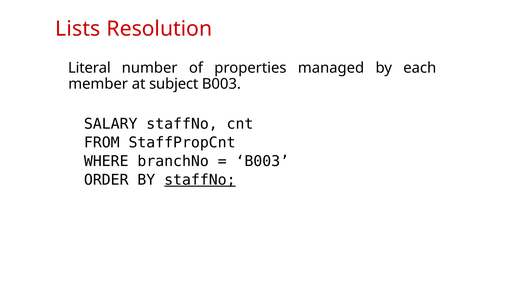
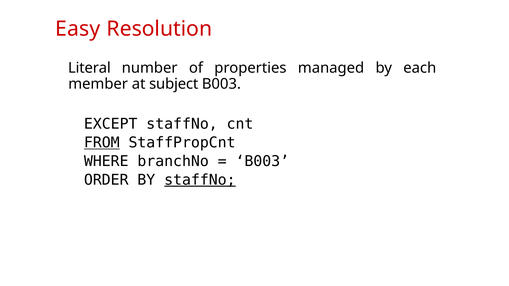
Lists: Lists -> Easy
SALARY: SALARY -> EXCEPT
FROM underline: none -> present
